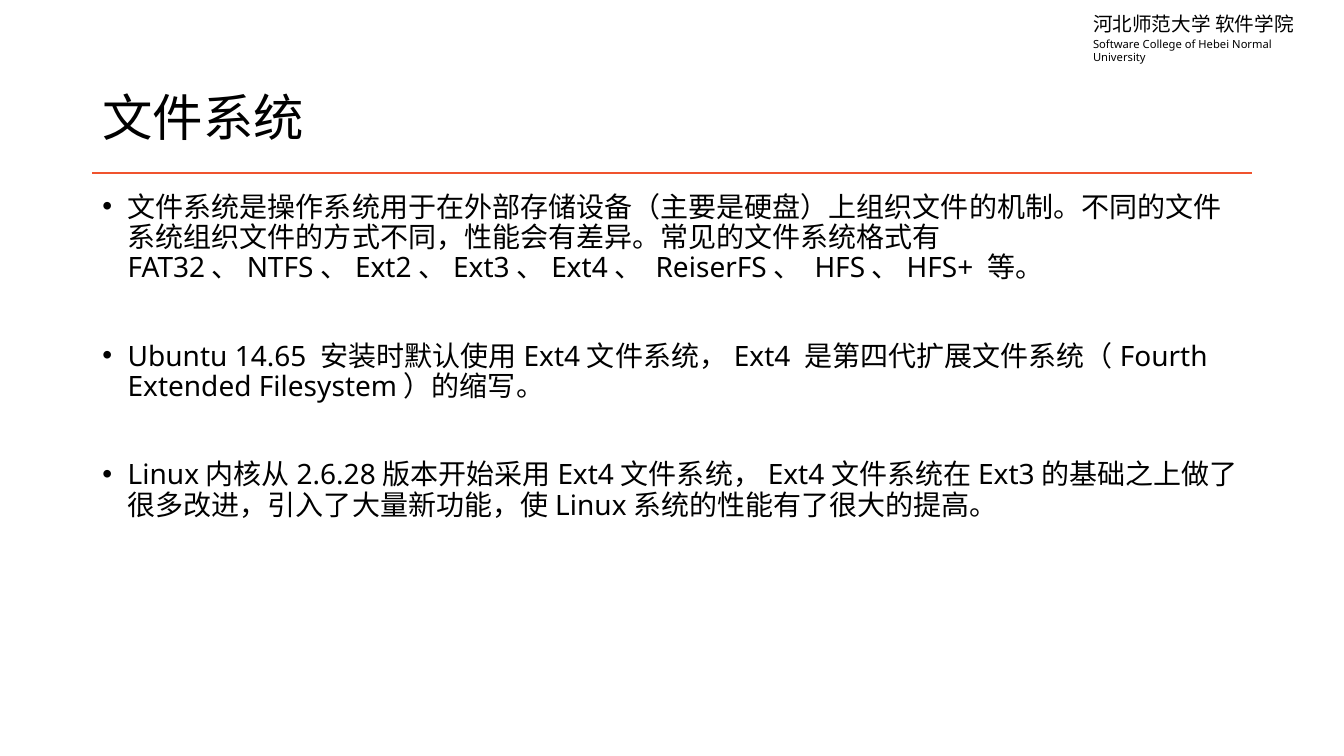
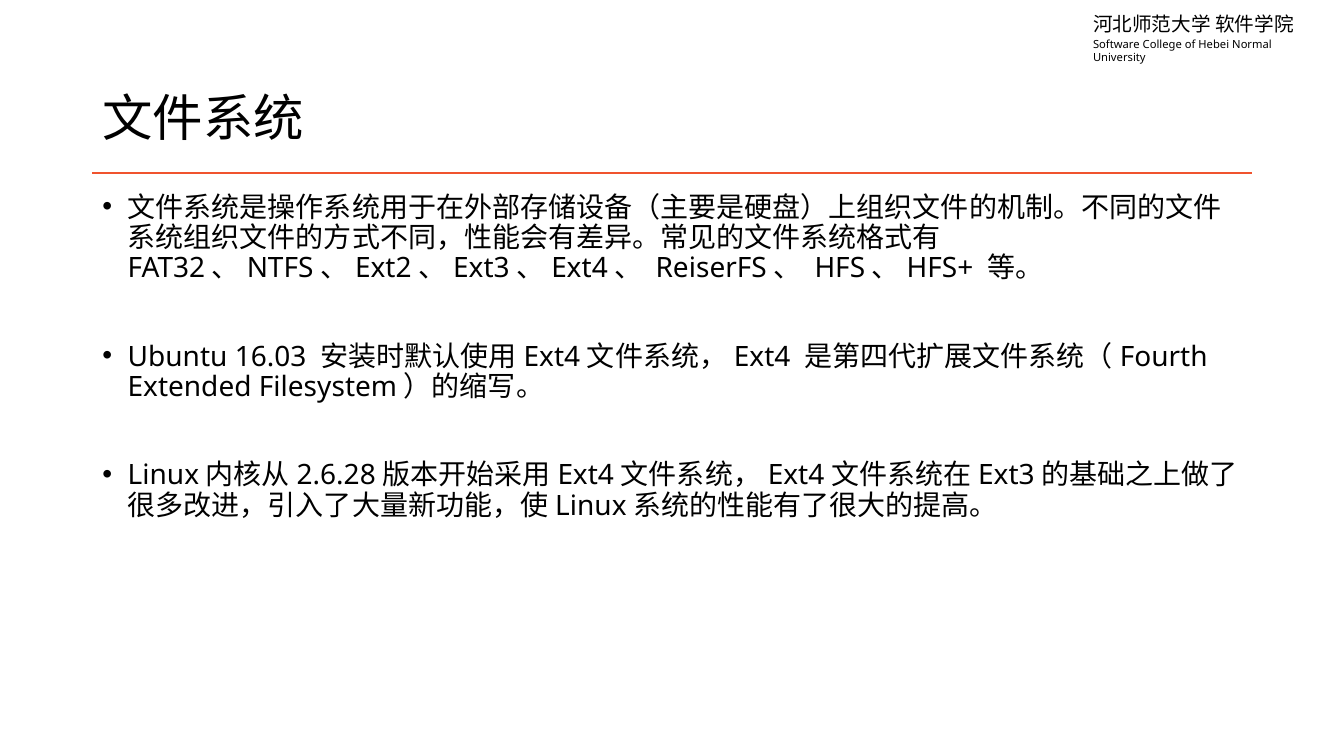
14.65: 14.65 -> 16.03
